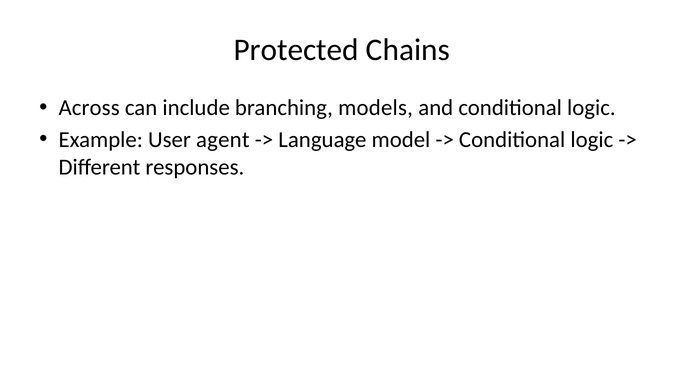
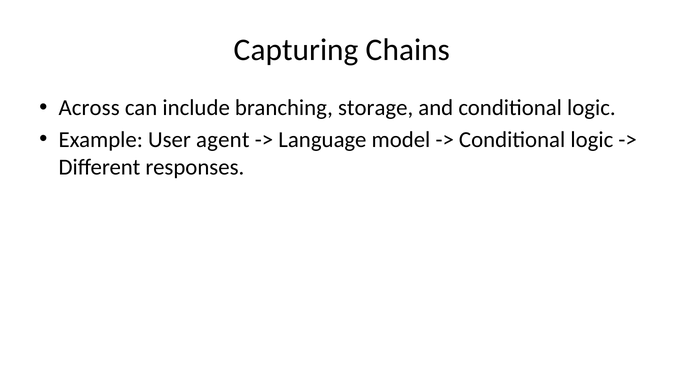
Protected: Protected -> Capturing
models: models -> storage
